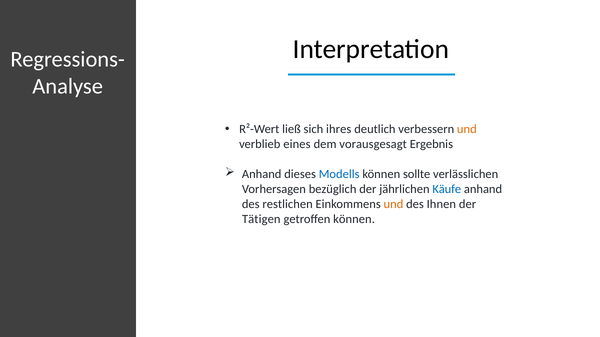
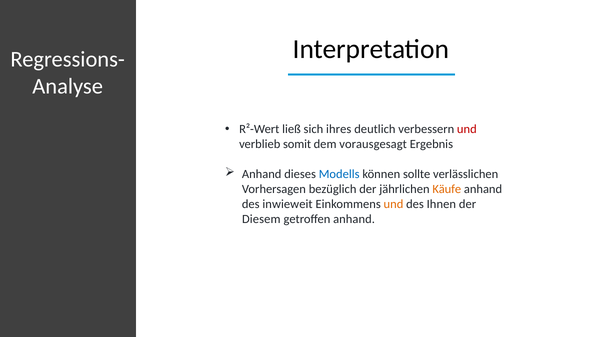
und at (467, 129) colour: orange -> red
eines: eines -> somit
Käufe colour: blue -> orange
restlichen: restlichen -> inwieweit
Tätigen: Tätigen -> Diesem
getroffen können: können -> anhand
